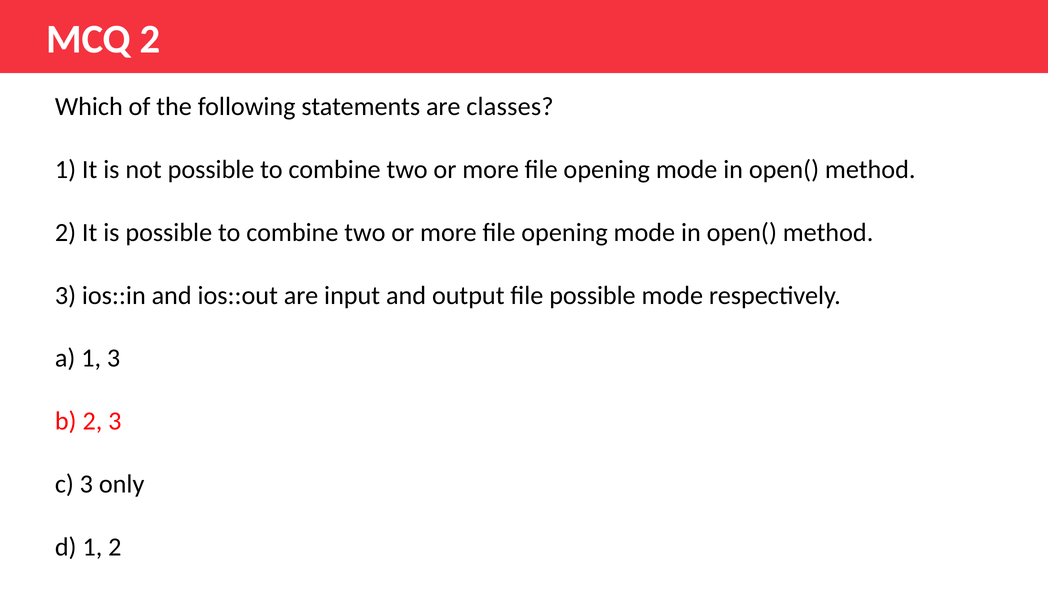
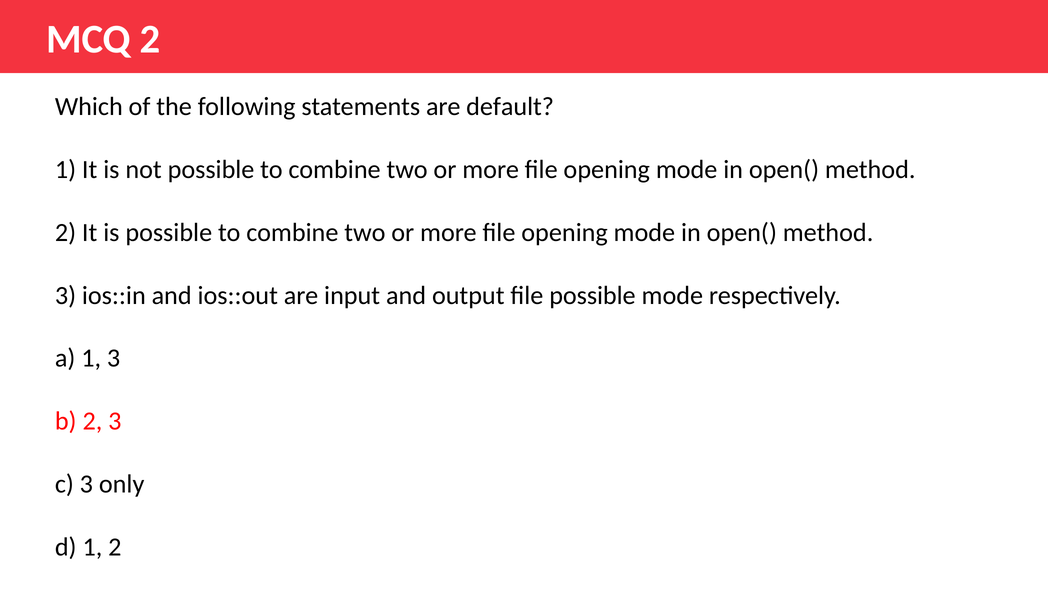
classes: classes -> default
